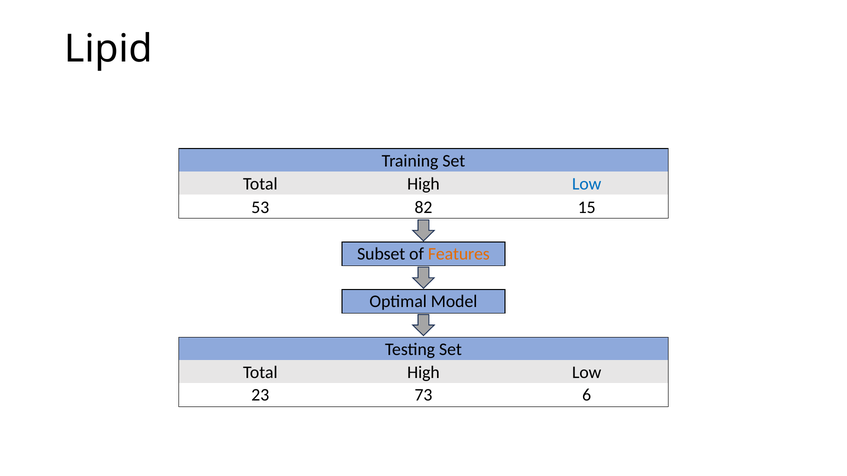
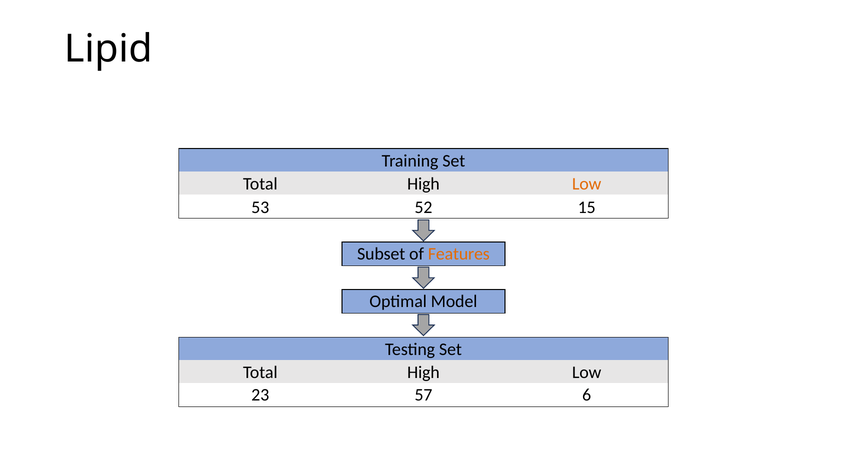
Low at (587, 184) colour: blue -> orange
82: 82 -> 52
73: 73 -> 57
